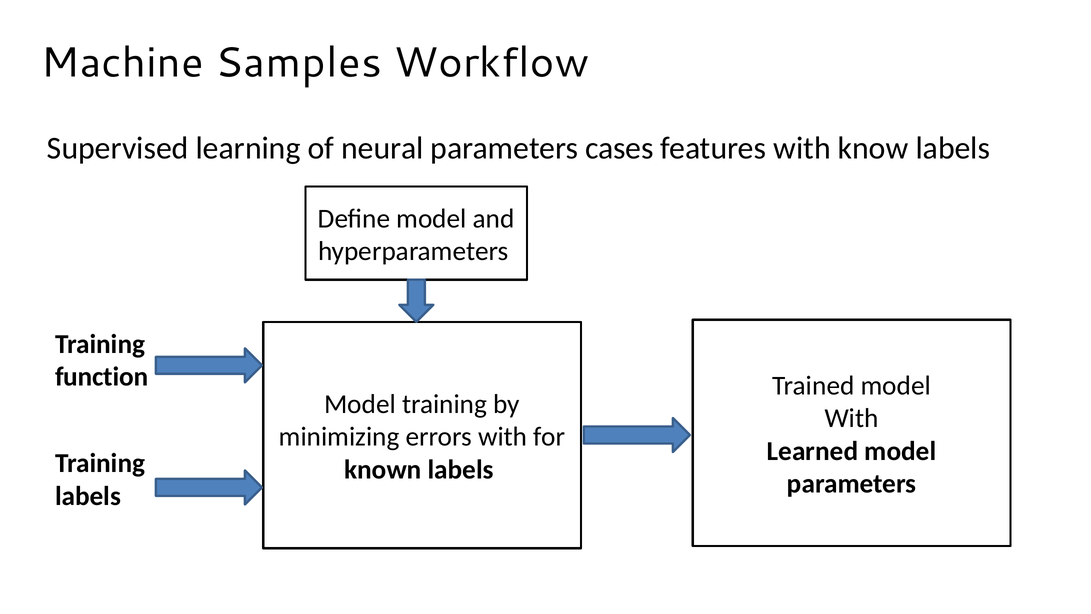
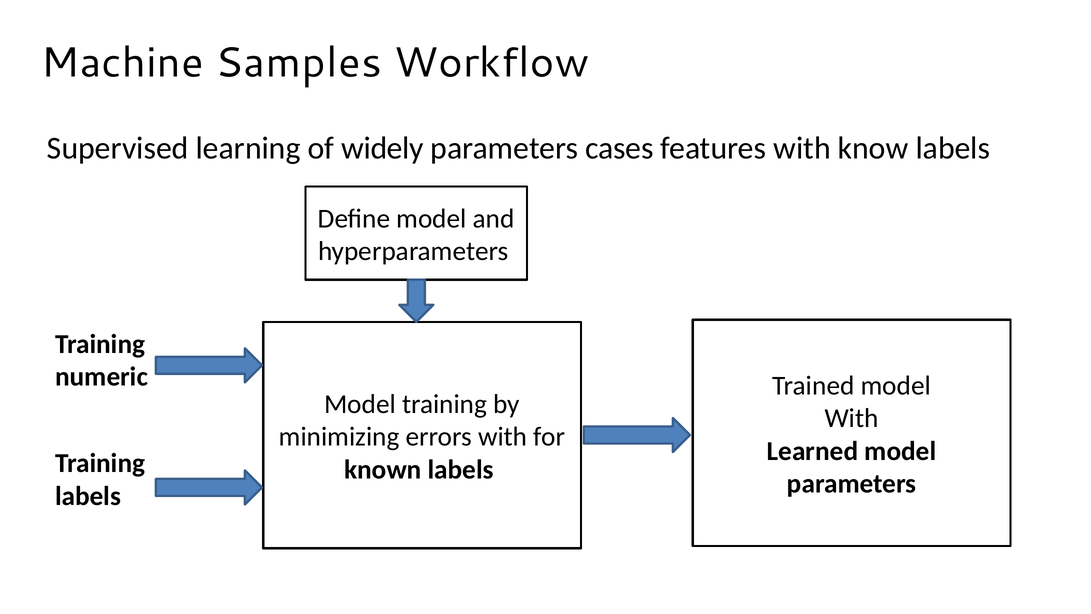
neural: neural -> widely
function: function -> numeric
